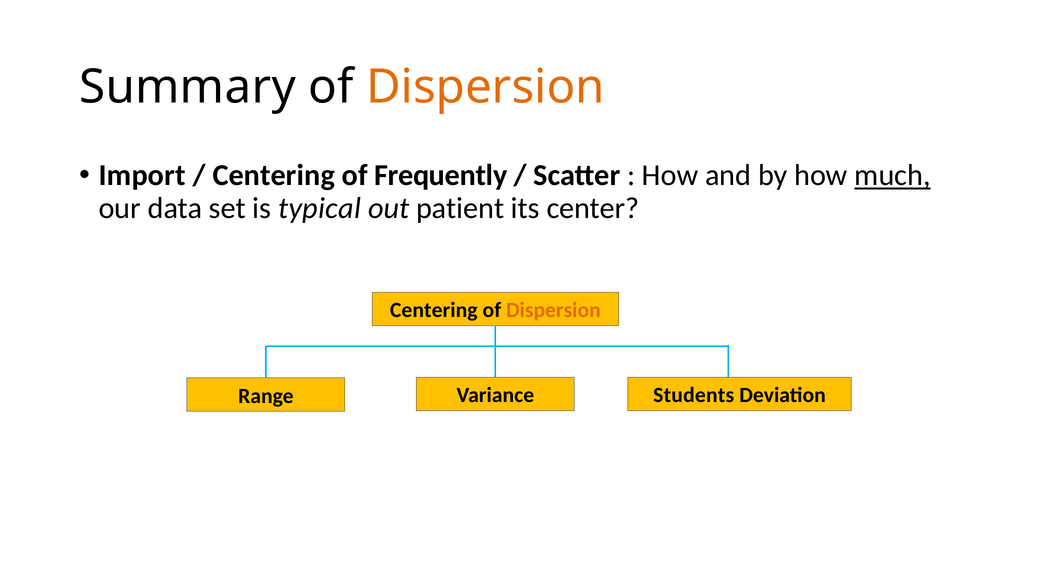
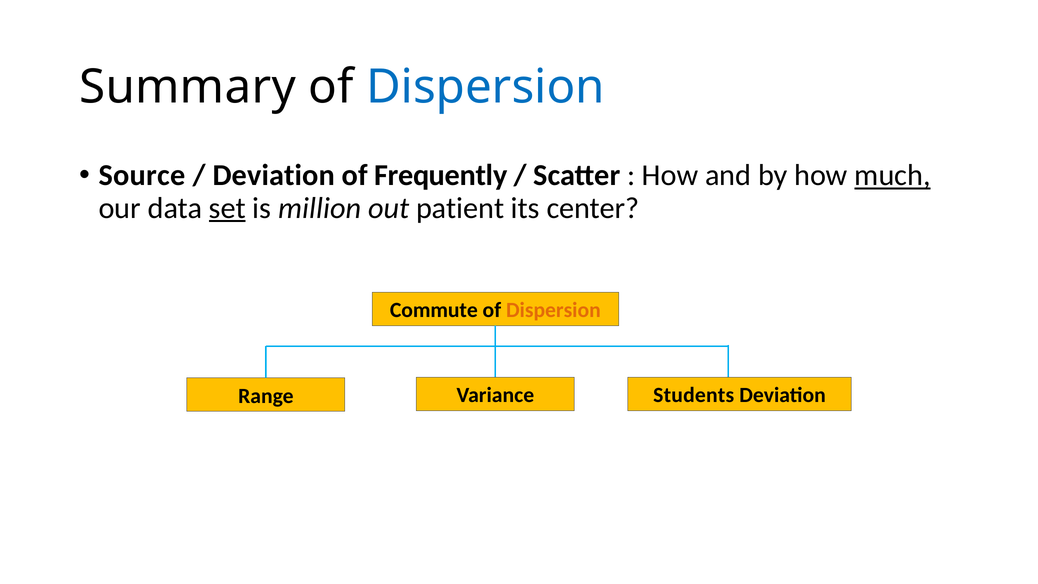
Dispersion at (485, 87) colour: orange -> blue
Import: Import -> Source
Centering at (274, 175): Centering -> Deviation
set underline: none -> present
typical: typical -> million
Centering at (434, 310): Centering -> Commute
